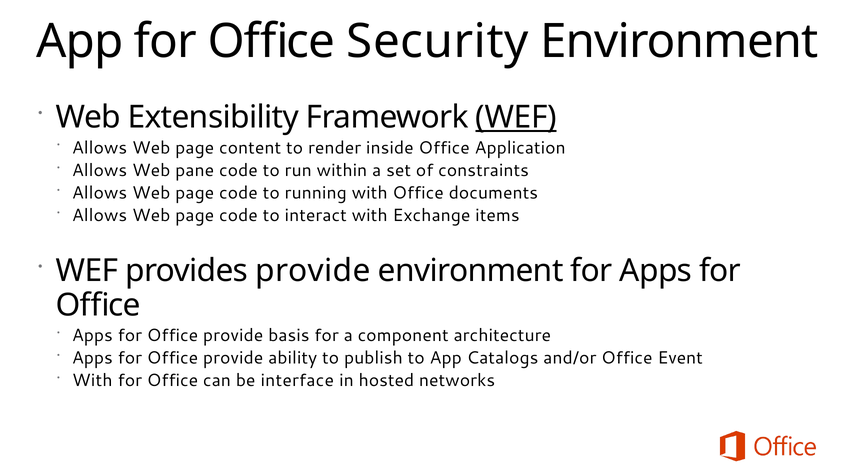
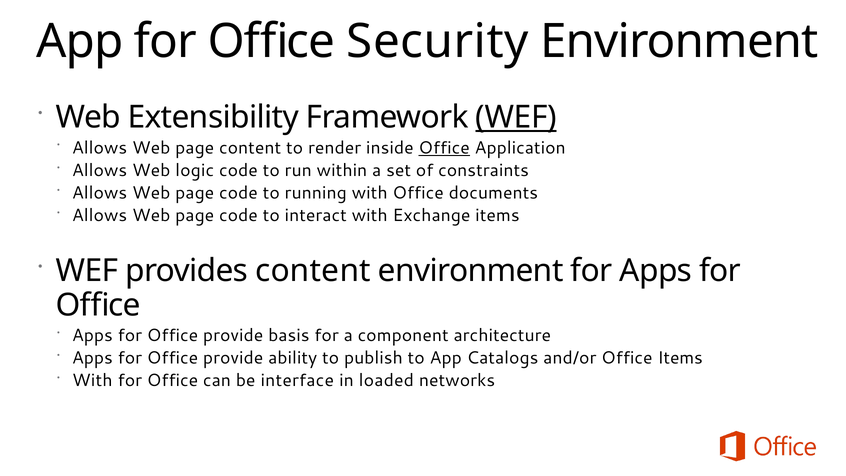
Office at (444, 148) underline: none -> present
pane: pane -> logic
provides provide: provide -> content
Office Event: Event -> Items
hosted: hosted -> loaded
